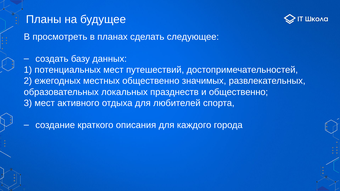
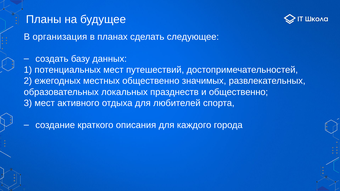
просмотреть: просмотреть -> организация
